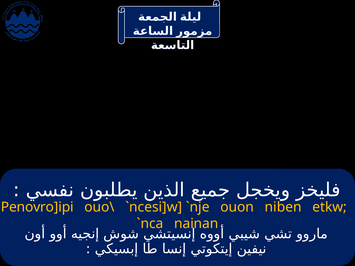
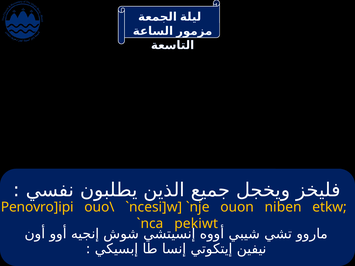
nainan: nainan -> pekiwt
